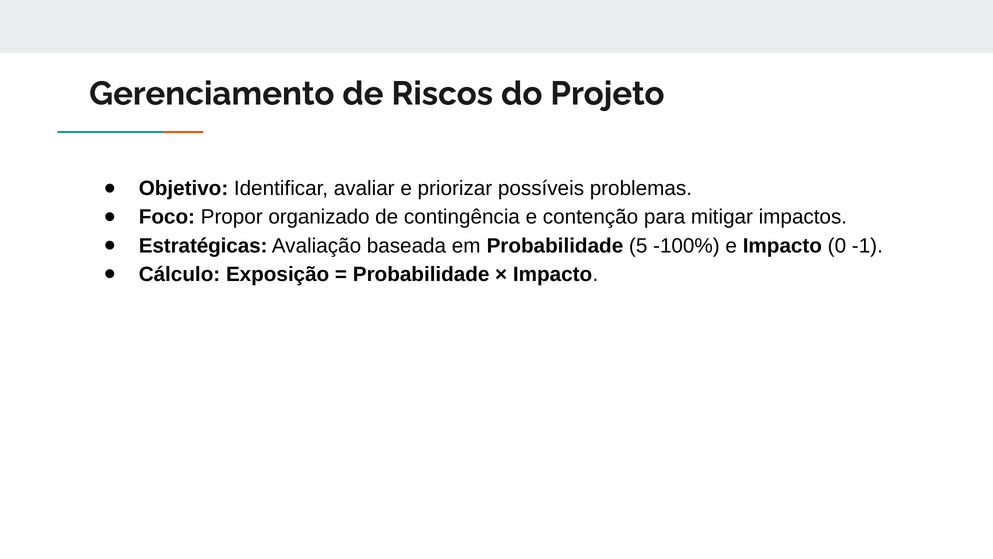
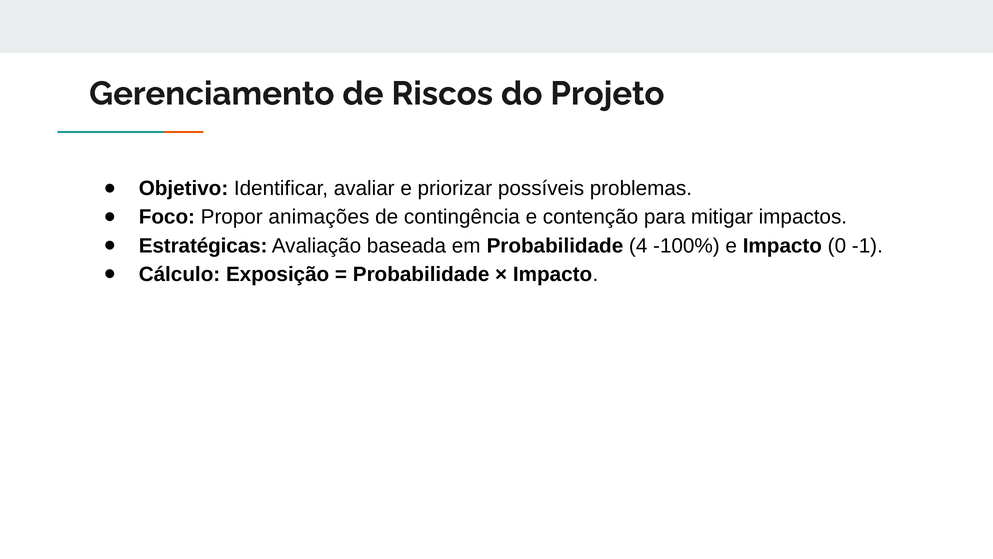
organizado: organizado -> animações
5: 5 -> 4
